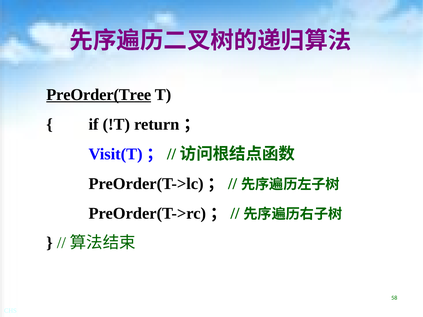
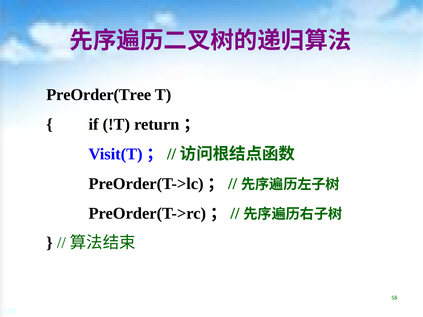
PreOrder(Tree underline: present -> none
